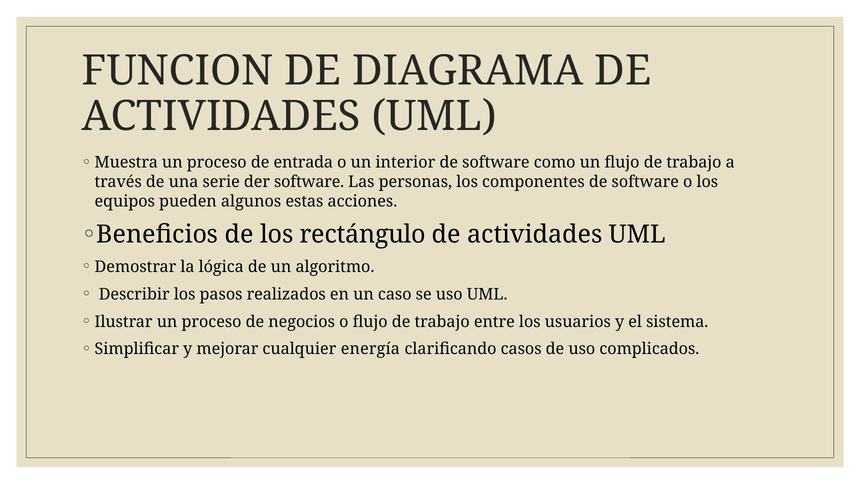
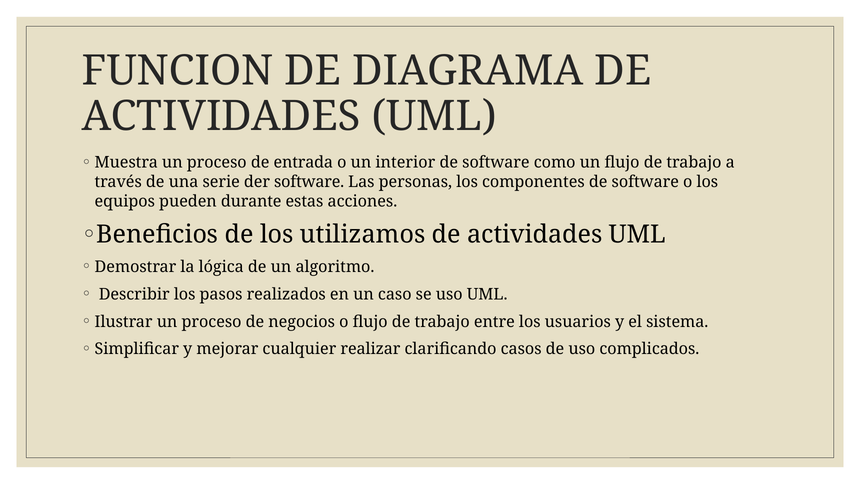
algunos: algunos -> durante
rectángulo: rectángulo -> utilizamos
energía: energía -> realizar
